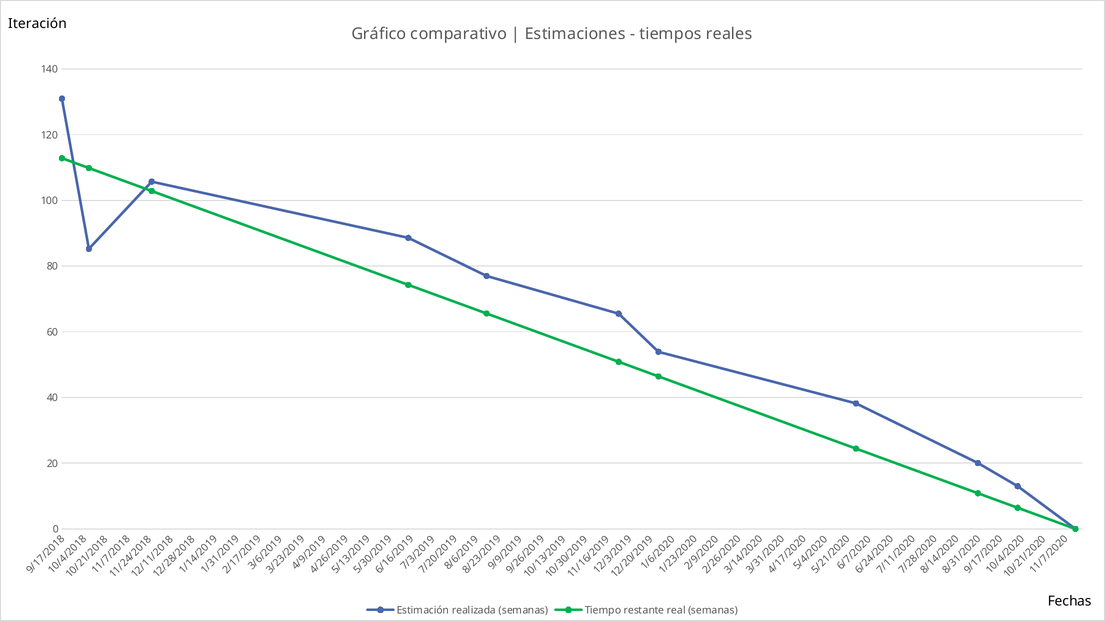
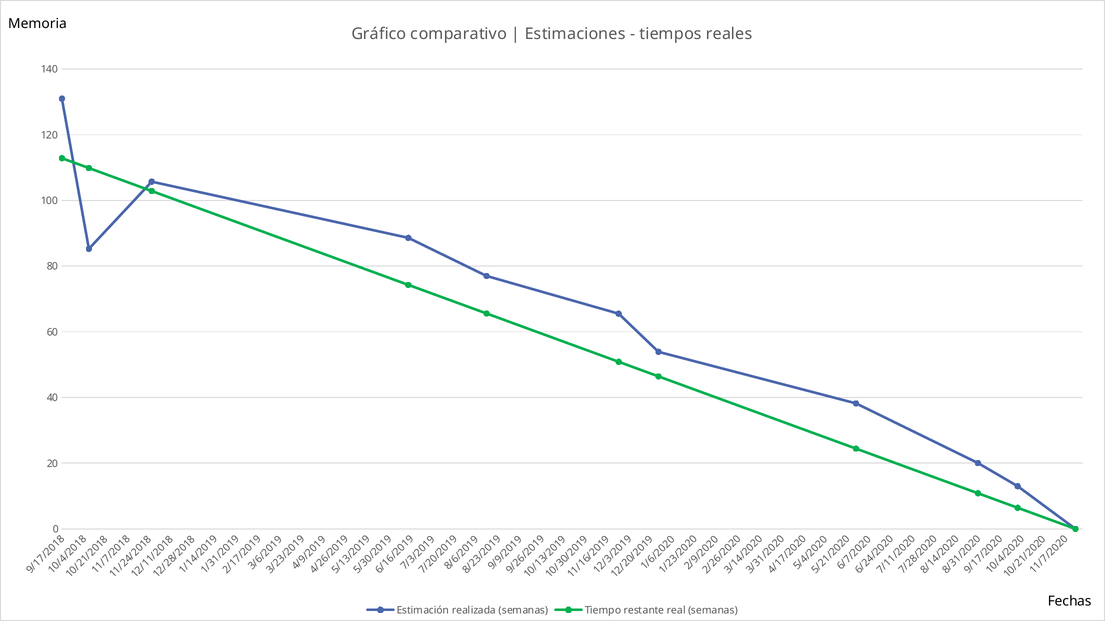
Iteración: Iteración -> Memoria
